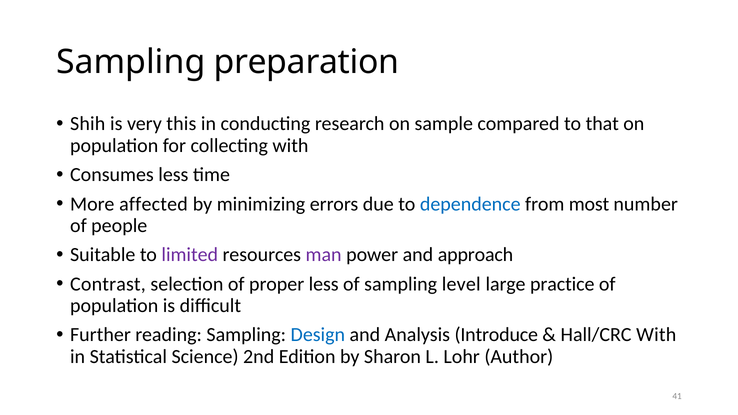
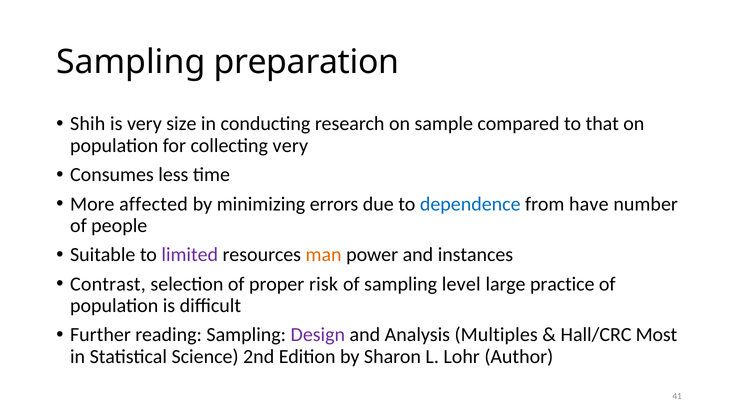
this: this -> size
collecting with: with -> very
most: most -> have
man colour: purple -> orange
approach: approach -> instances
proper less: less -> risk
Design colour: blue -> purple
Introduce: Introduce -> Multiples
Hall/CRC With: With -> Most
